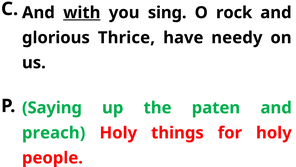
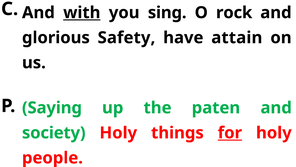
Thrice: Thrice -> Safety
needy: needy -> attain
preach: preach -> society
for underline: none -> present
